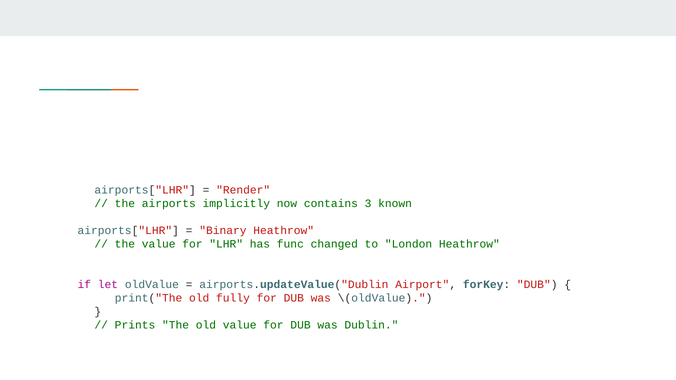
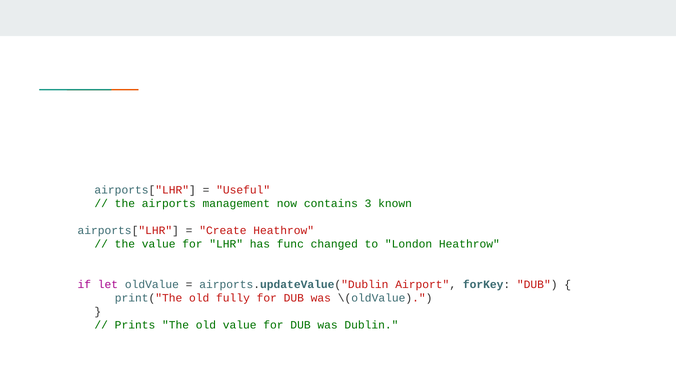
Render: Render -> Useful
implicitly: implicitly -> management
Binary: Binary -> Create
